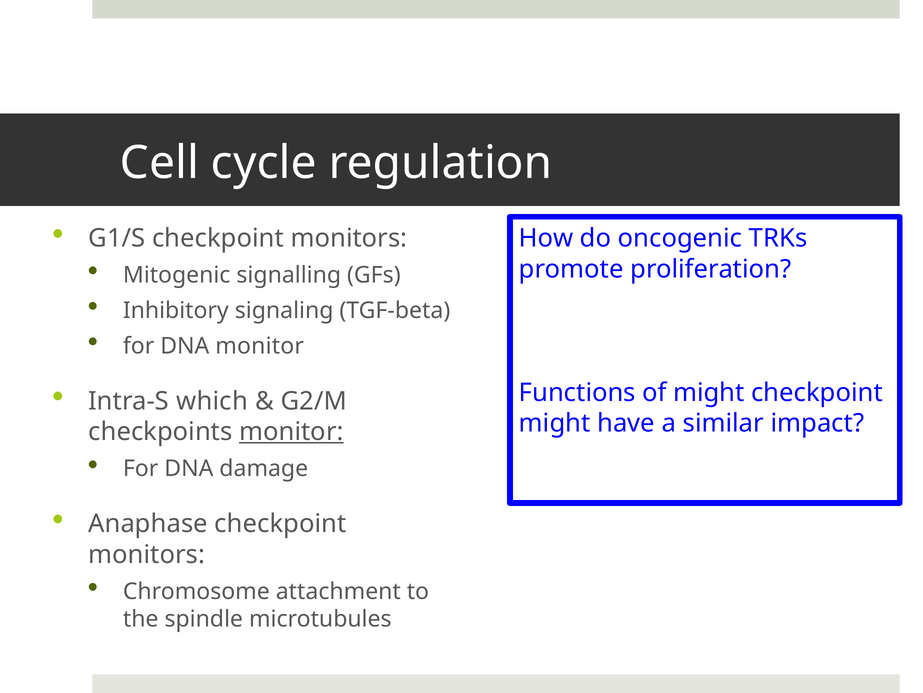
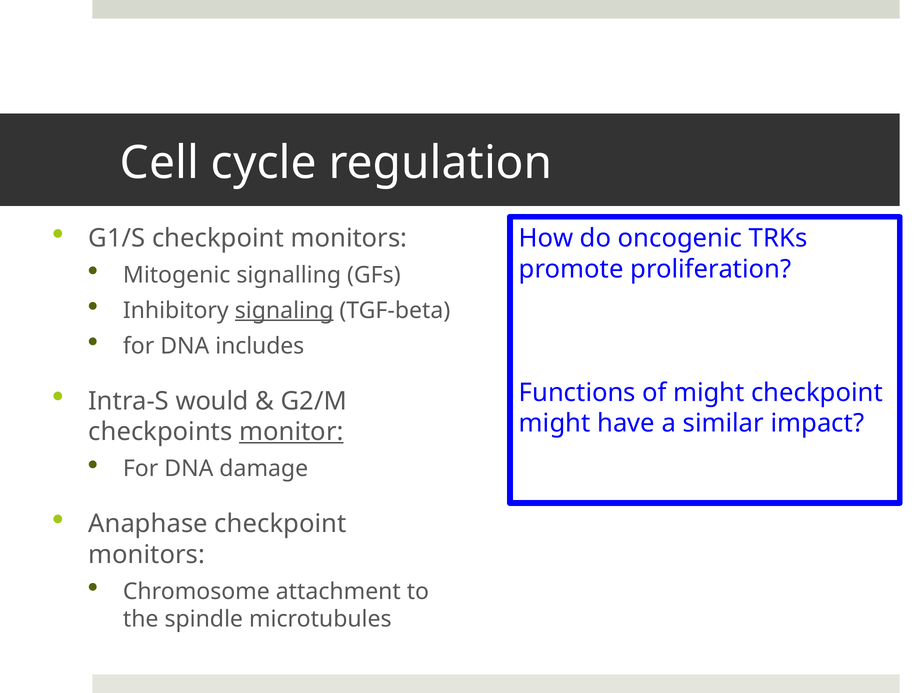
signaling underline: none -> present
DNA monitor: monitor -> includes
which: which -> would
